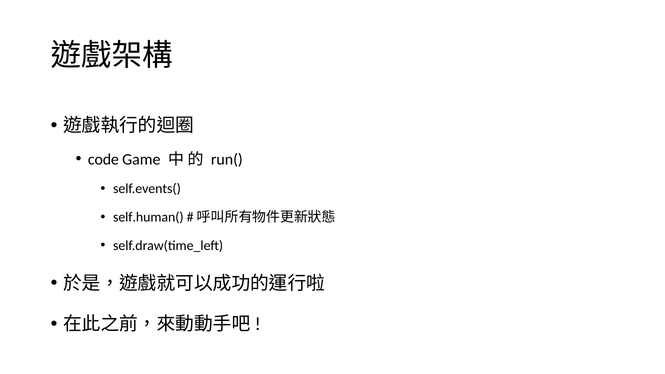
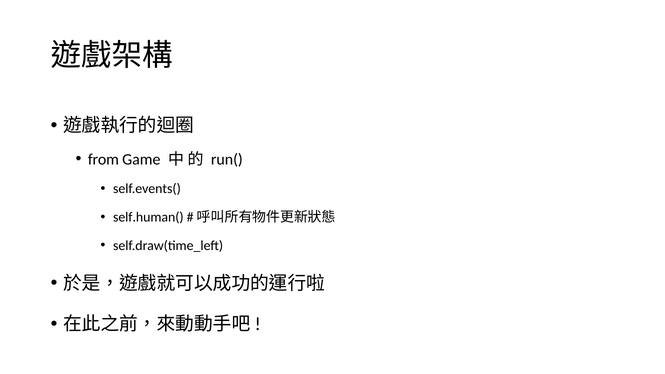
code: code -> from
